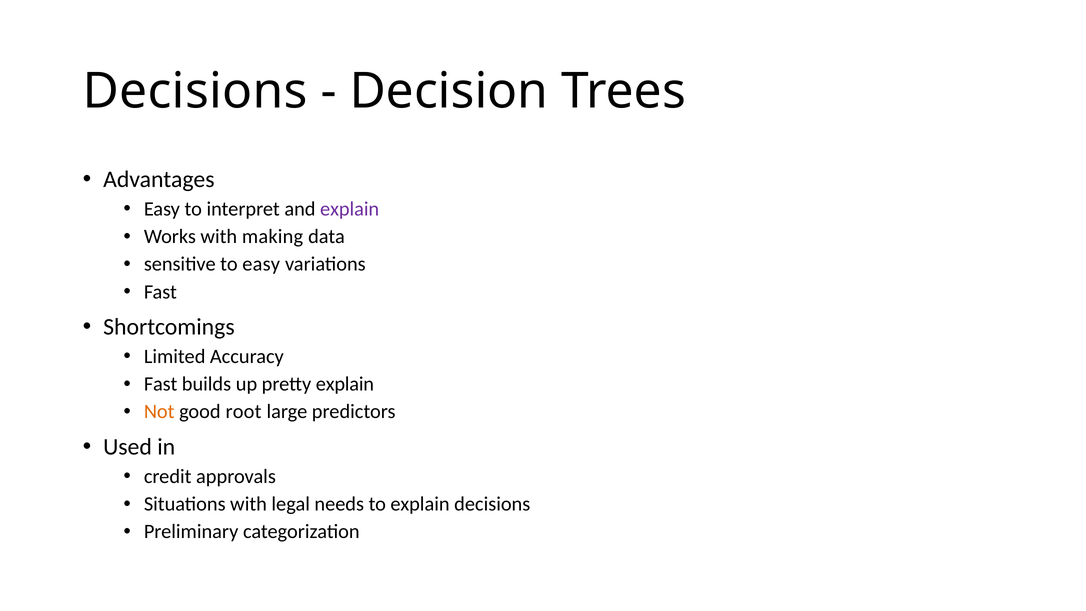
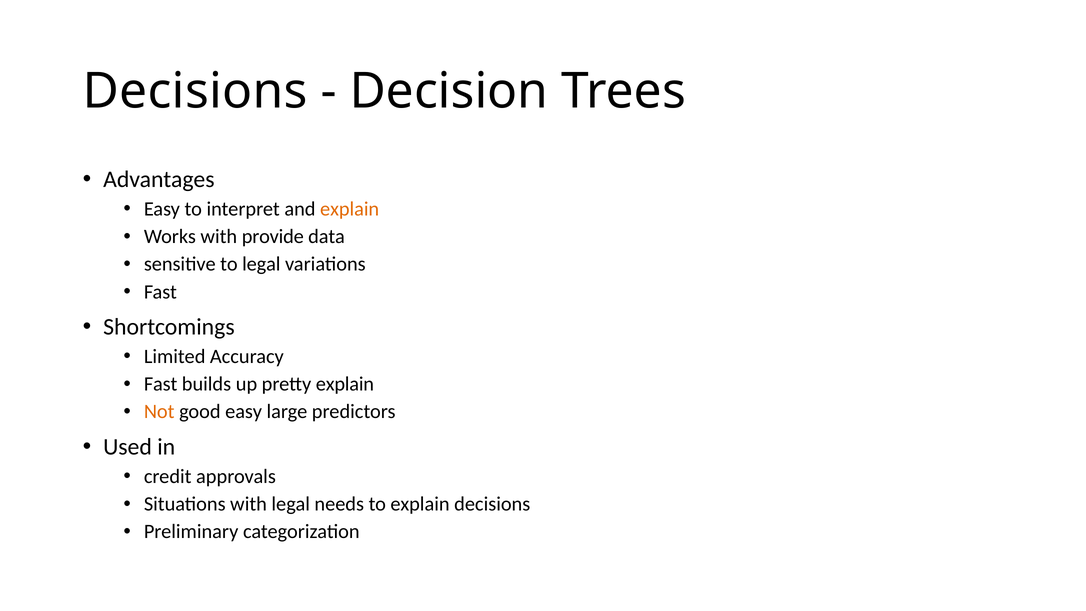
explain at (350, 209) colour: purple -> orange
making: making -> provide
to easy: easy -> legal
good root: root -> easy
